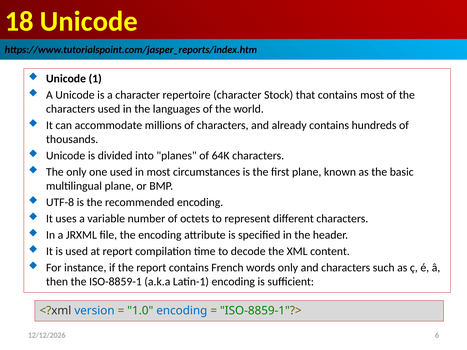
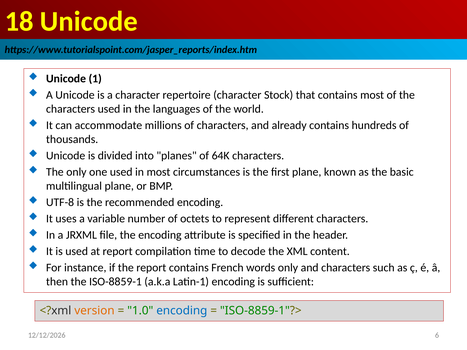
version colour: blue -> orange
